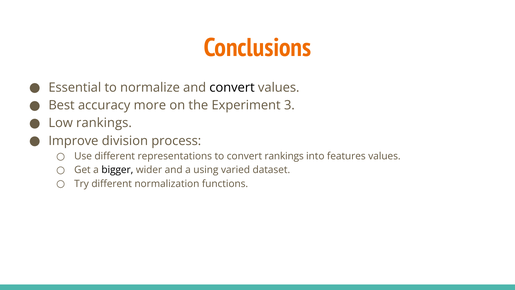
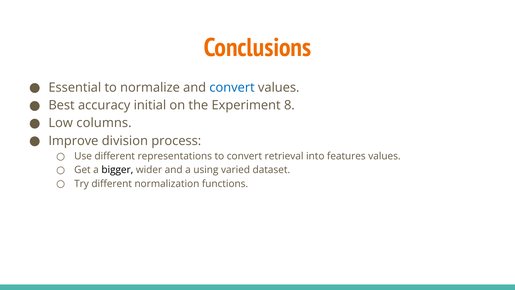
convert at (232, 87) colour: black -> blue
more: more -> initial
3: 3 -> 8
Low rankings: rankings -> columns
convert rankings: rankings -> retrieval
